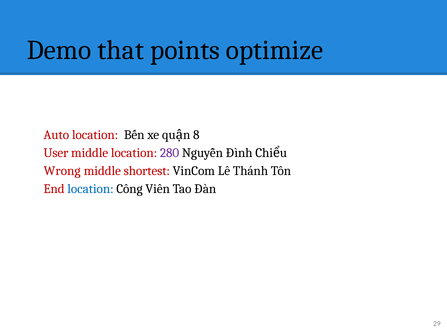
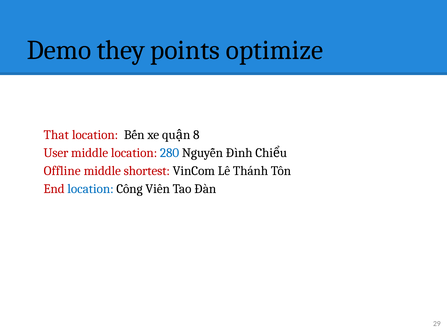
that: that -> they
Auto: Auto -> That
280 colour: purple -> blue
Wrong: Wrong -> Offline
